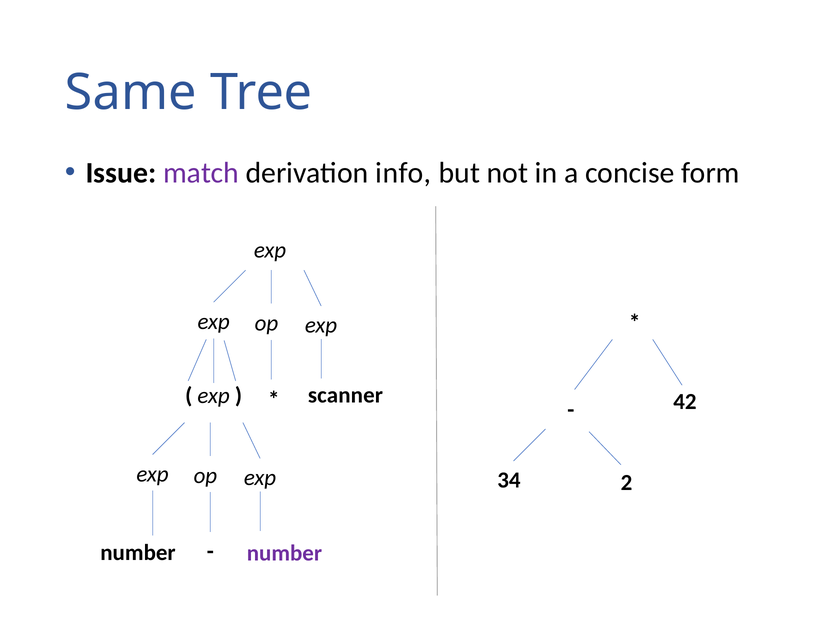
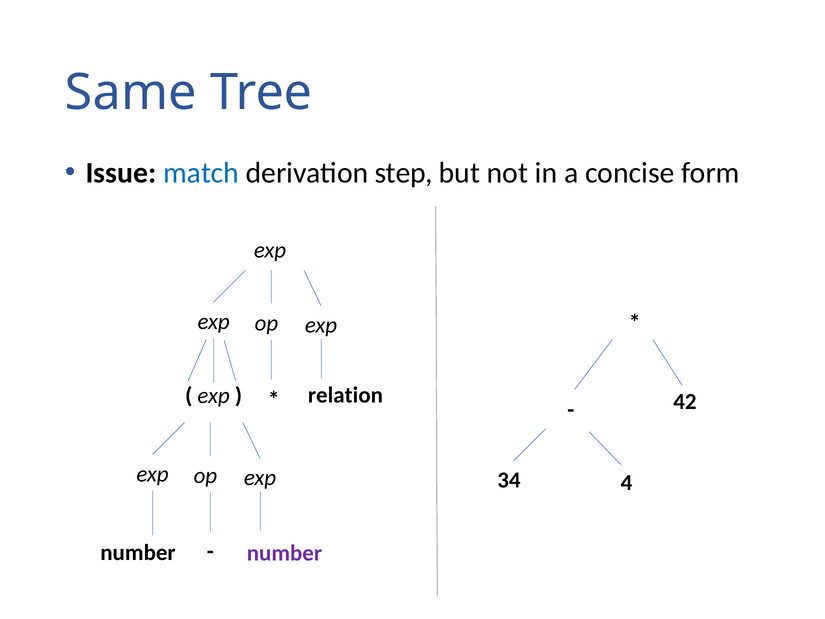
match colour: purple -> blue
info: info -> step
scanner: scanner -> relation
2: 2 -> 4
